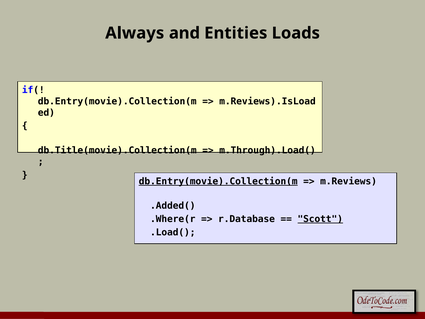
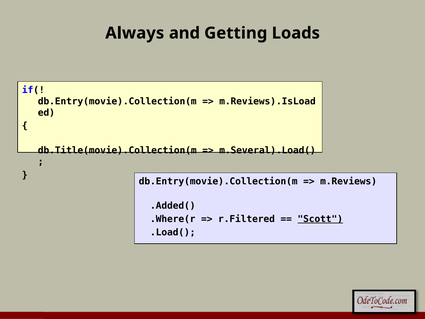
Entities: Entities -> Getting
m.Through).Load(: m.Through).Load( -> m.Several).Load(
db.Entry(movie).Collection(m at (218, 181) underline: present -> none
r.Database: r.Database -> r.Filtered
